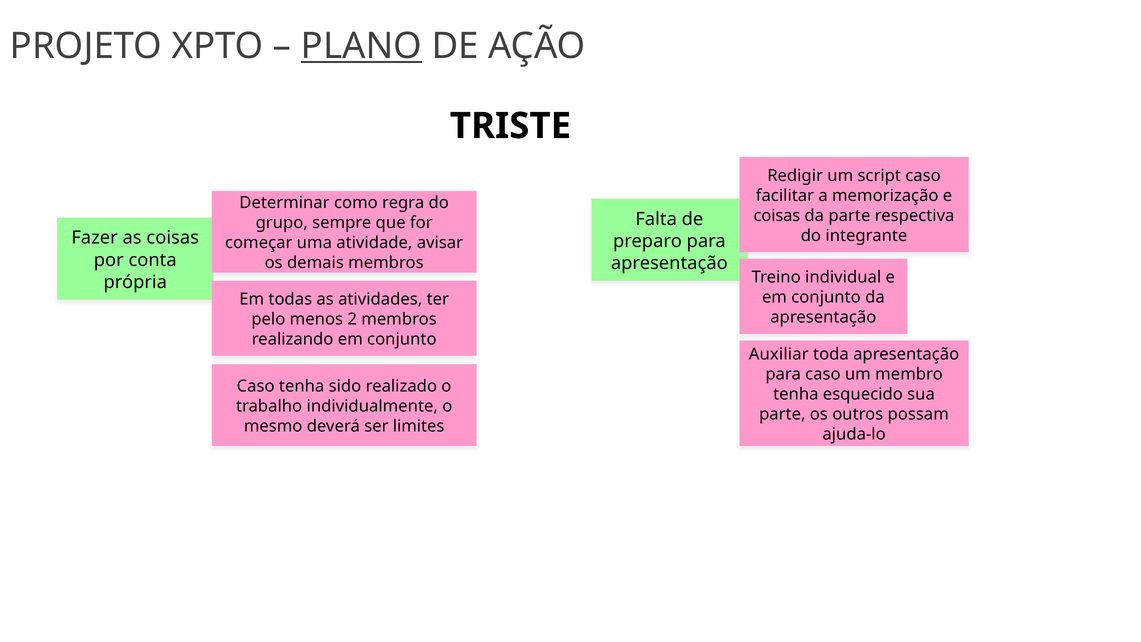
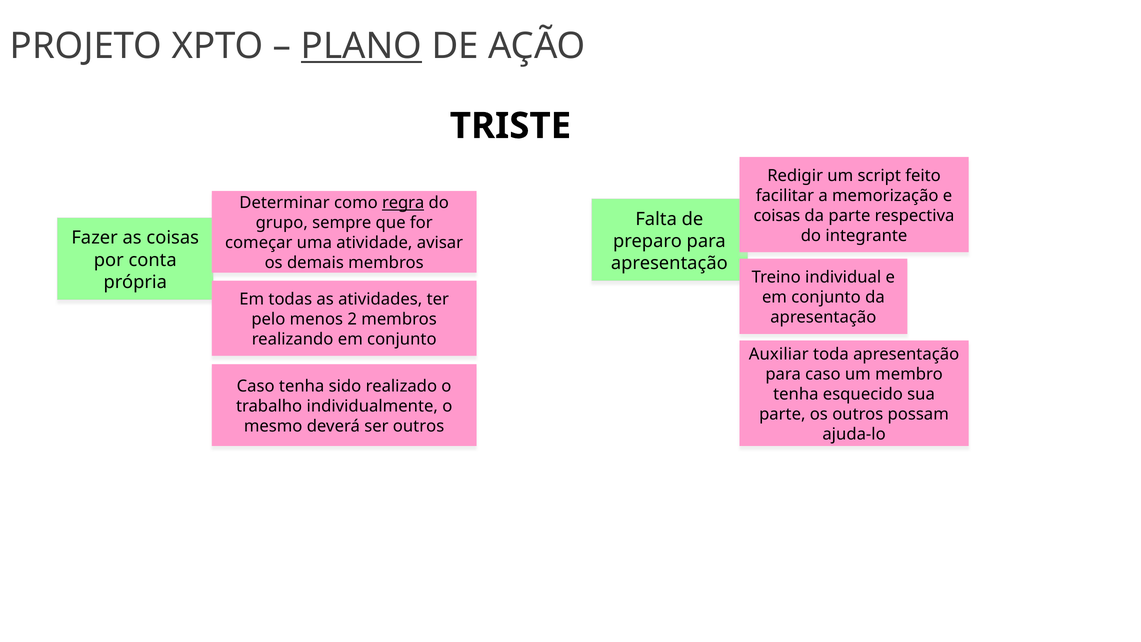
script caso: caso -> feito
regra underline: none -> present
ser limites: limites -> outros
